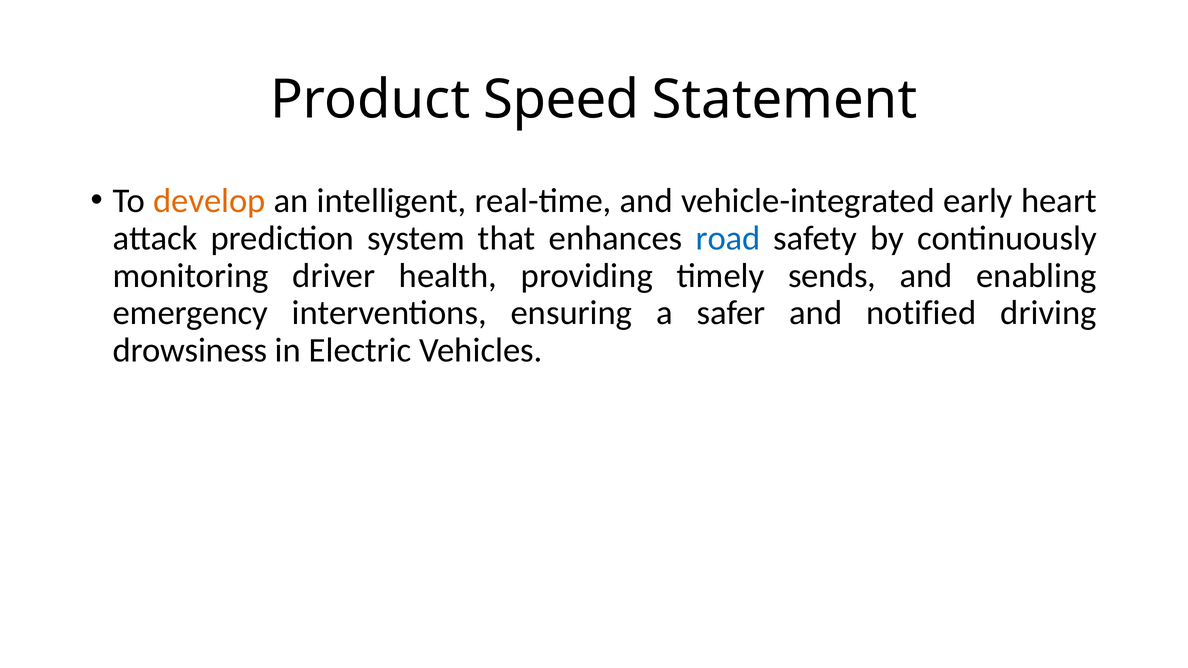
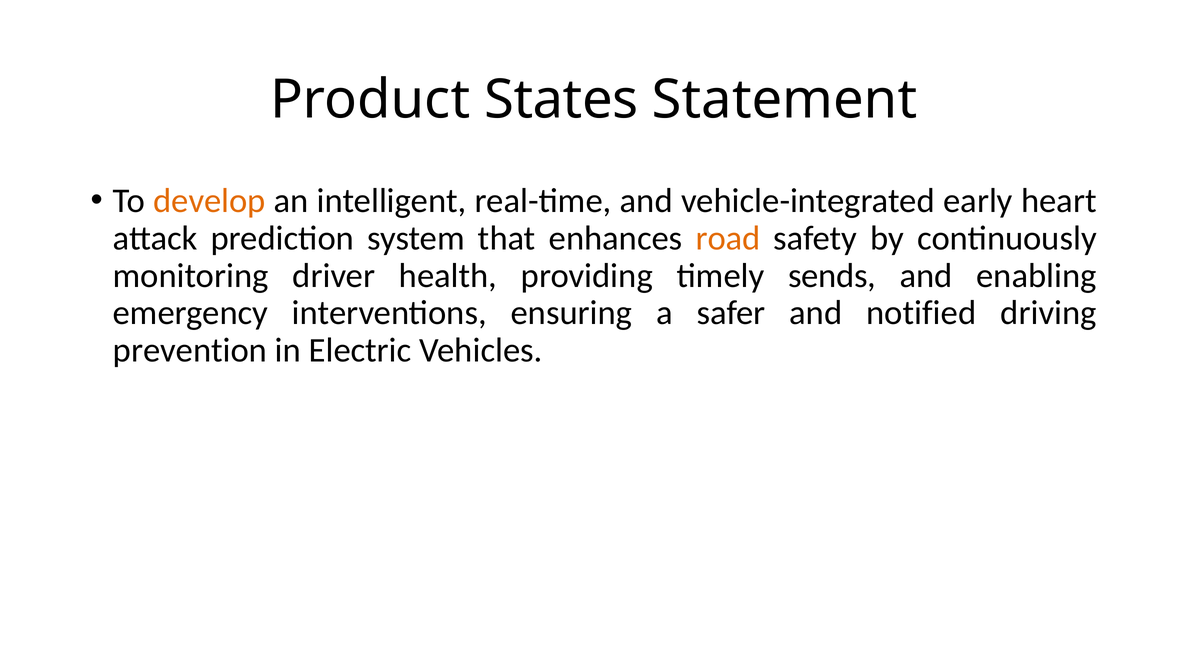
Speed: Speed -> States
road colour: blue -> orange
drowsiness: drowsiness -> prevention
